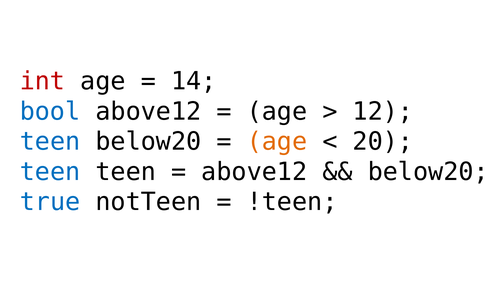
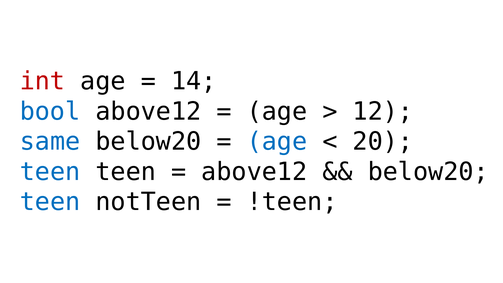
teen at (50, 142): teen -> same
age at (277, 142) colour: orange -> blue
true at (50, 202): true -> teen
